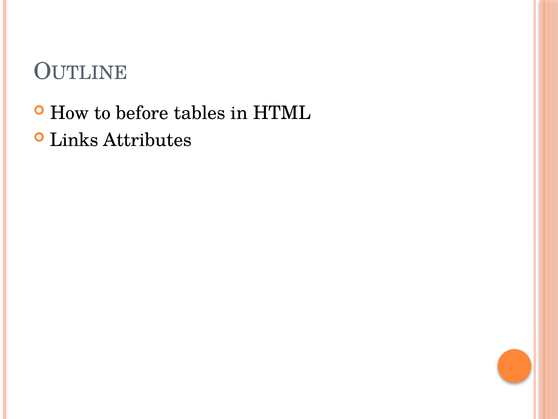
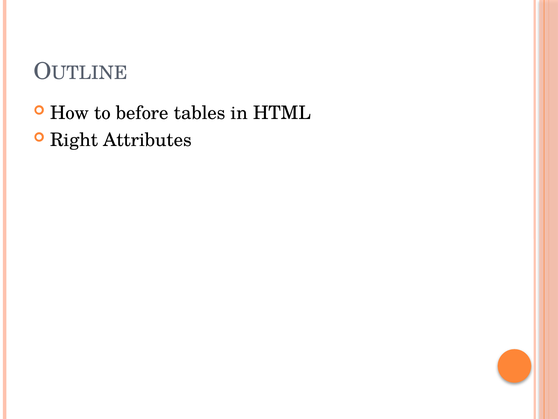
Links: Links -> Right
